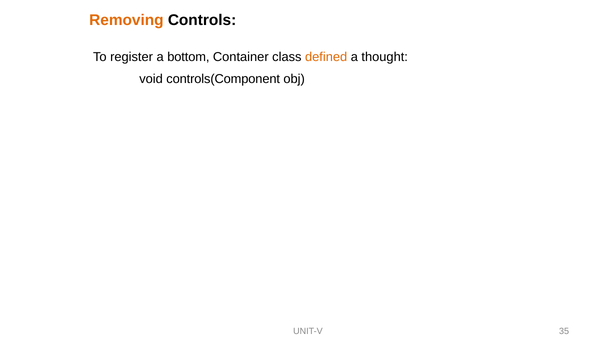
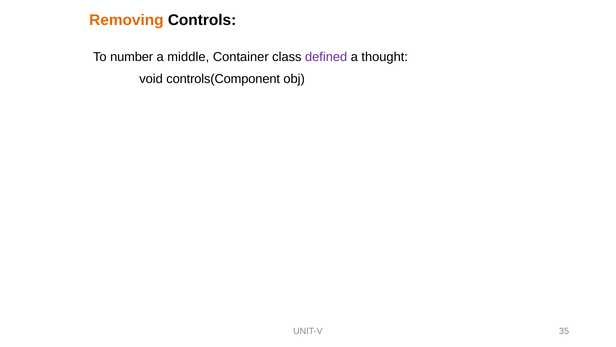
register: register -> number
bottom: bottom -> middle
defined colour: orange -> purple
